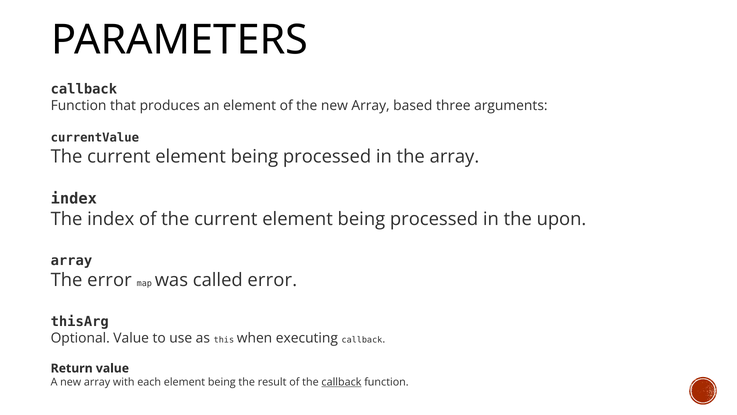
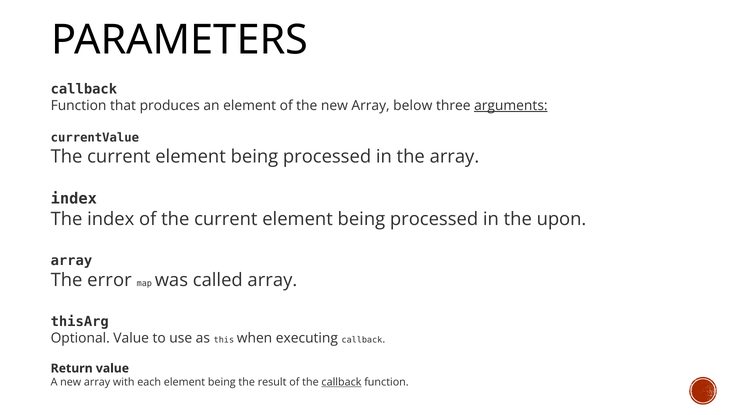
based: based -> below
arguments underline: none -> present
called error: error -> array
